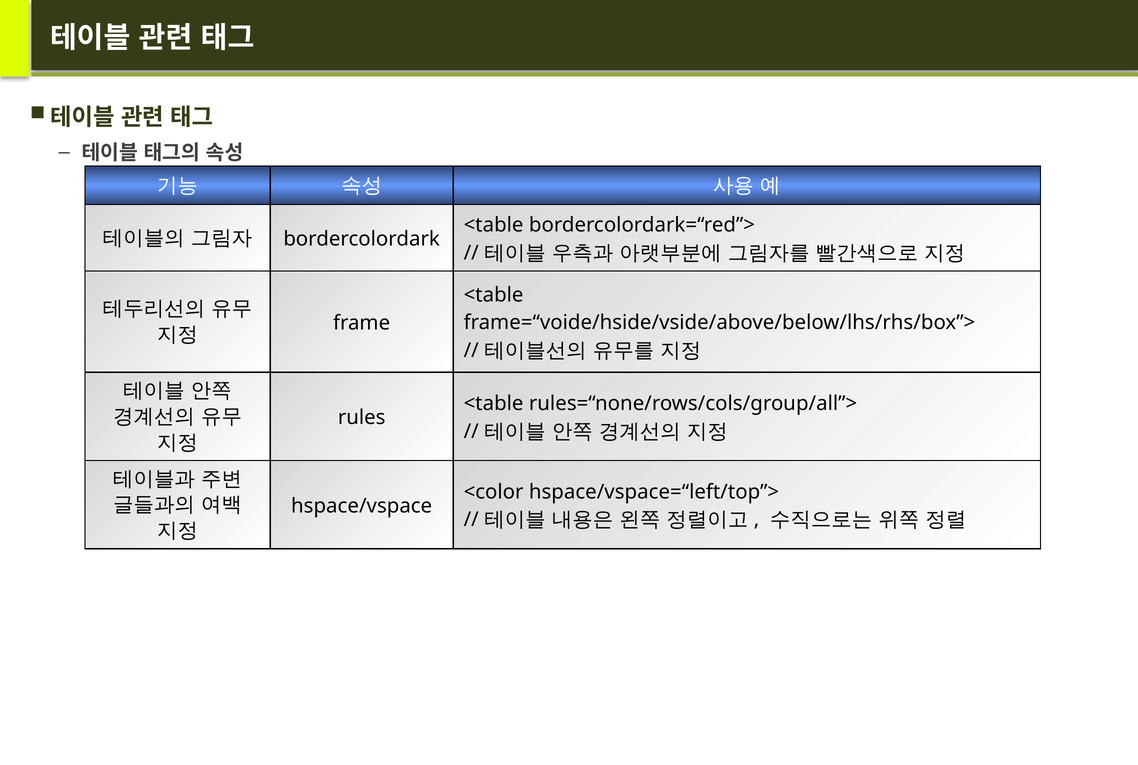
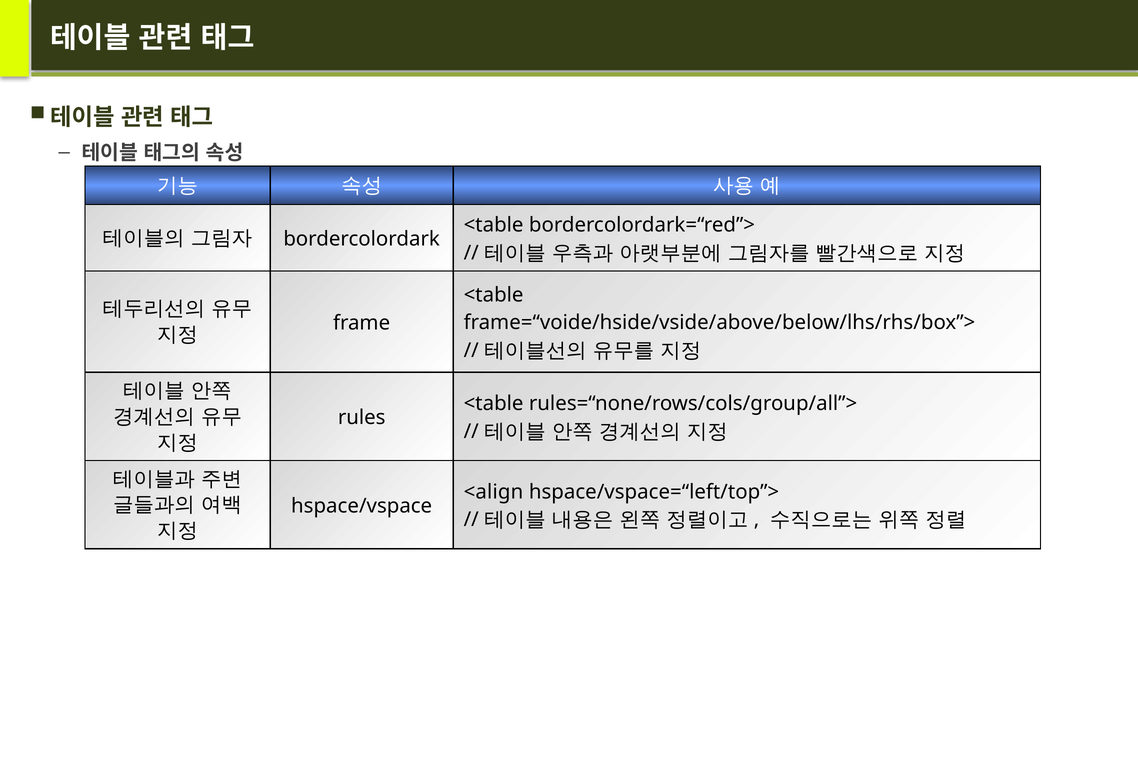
<color: <color -> <align
